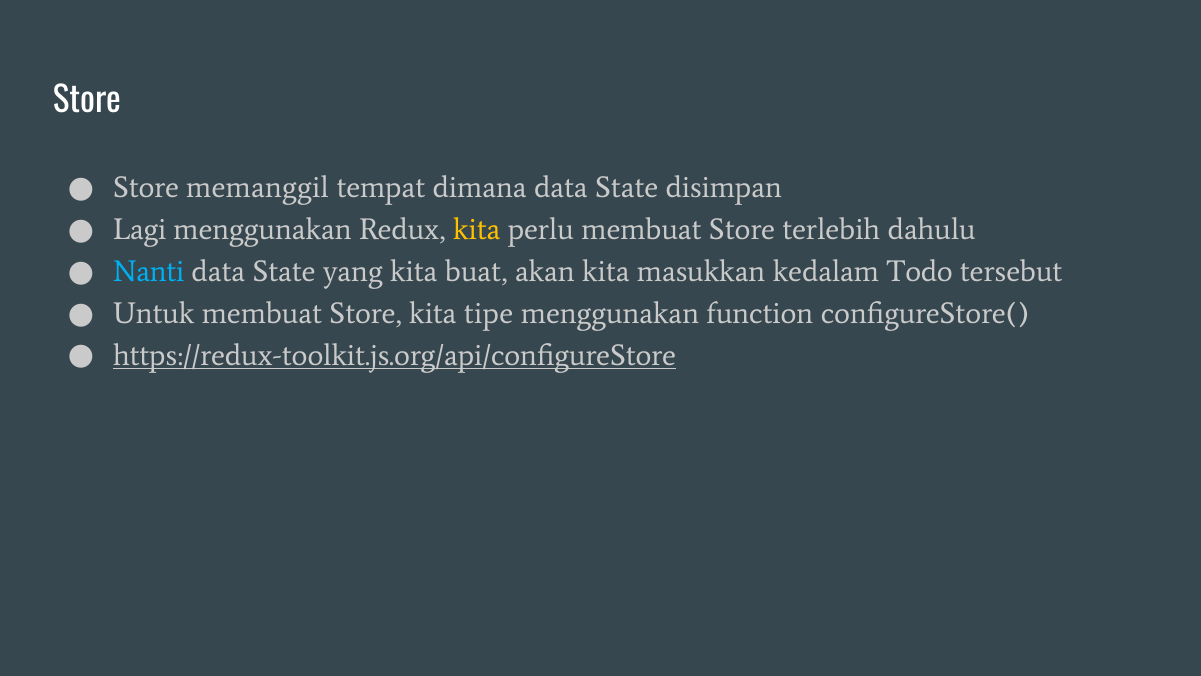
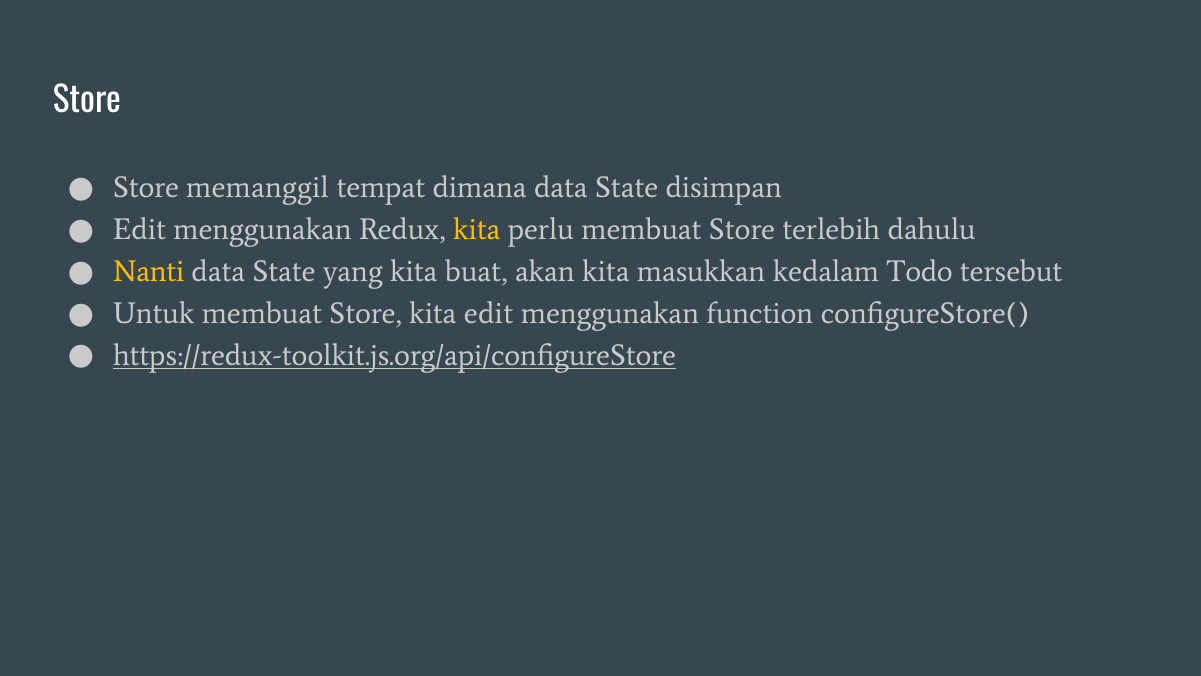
Lagi at (140, 229): Lagi -> Edit
Nanti colour: light blue -> yellow
kita tipe: tipe -> edit
